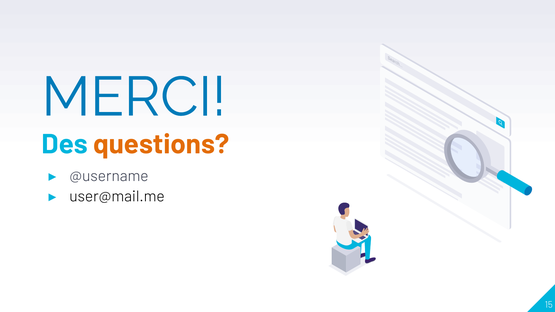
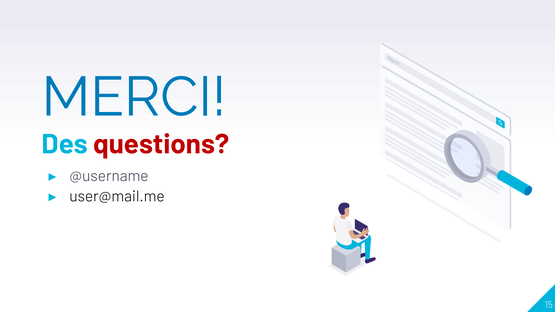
questions colour: orange -> red
